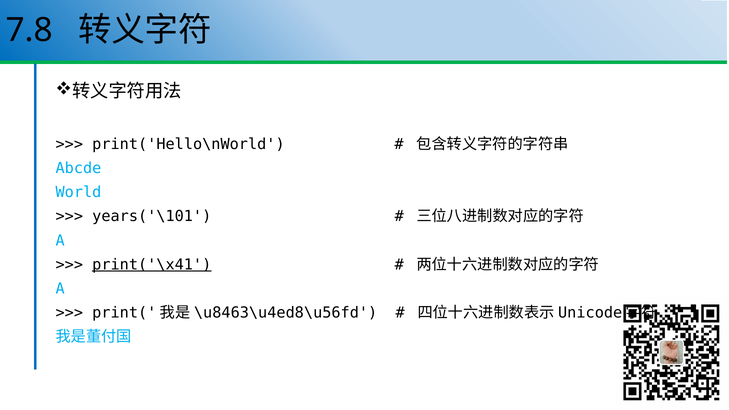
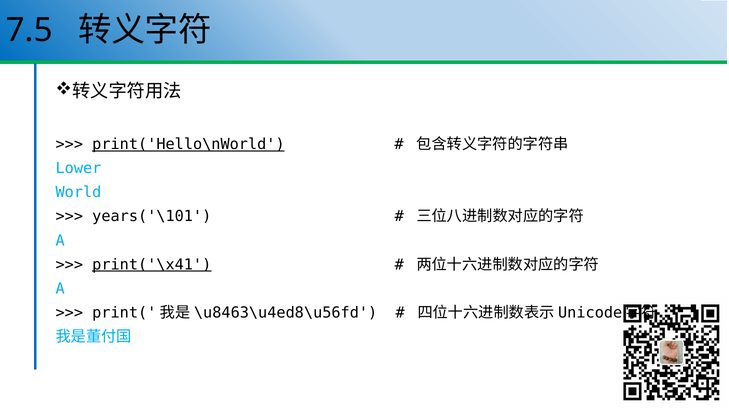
7.8: 7.8 -> 7.5
print('Hello\nWorld underline: none -> present
Abcde: Abcde -> Lower
